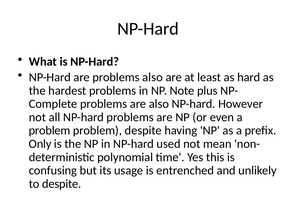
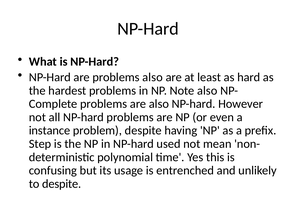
Note plus: plus -> also
problem at (50, 131): problem -> instance
Only: Only -> Step
